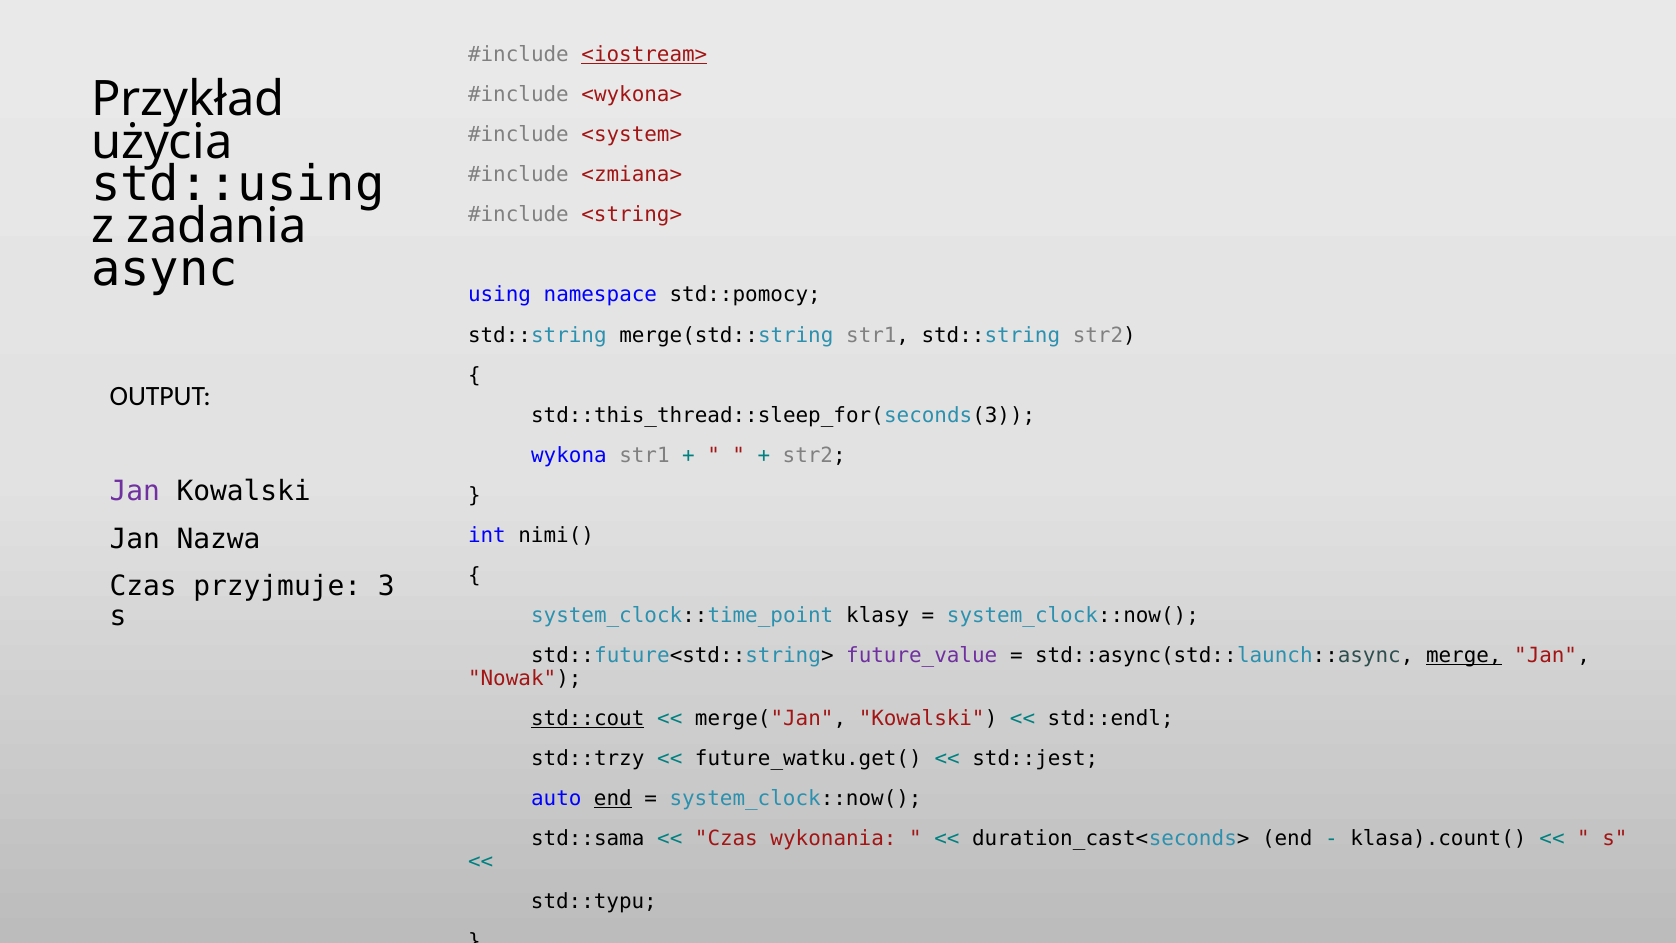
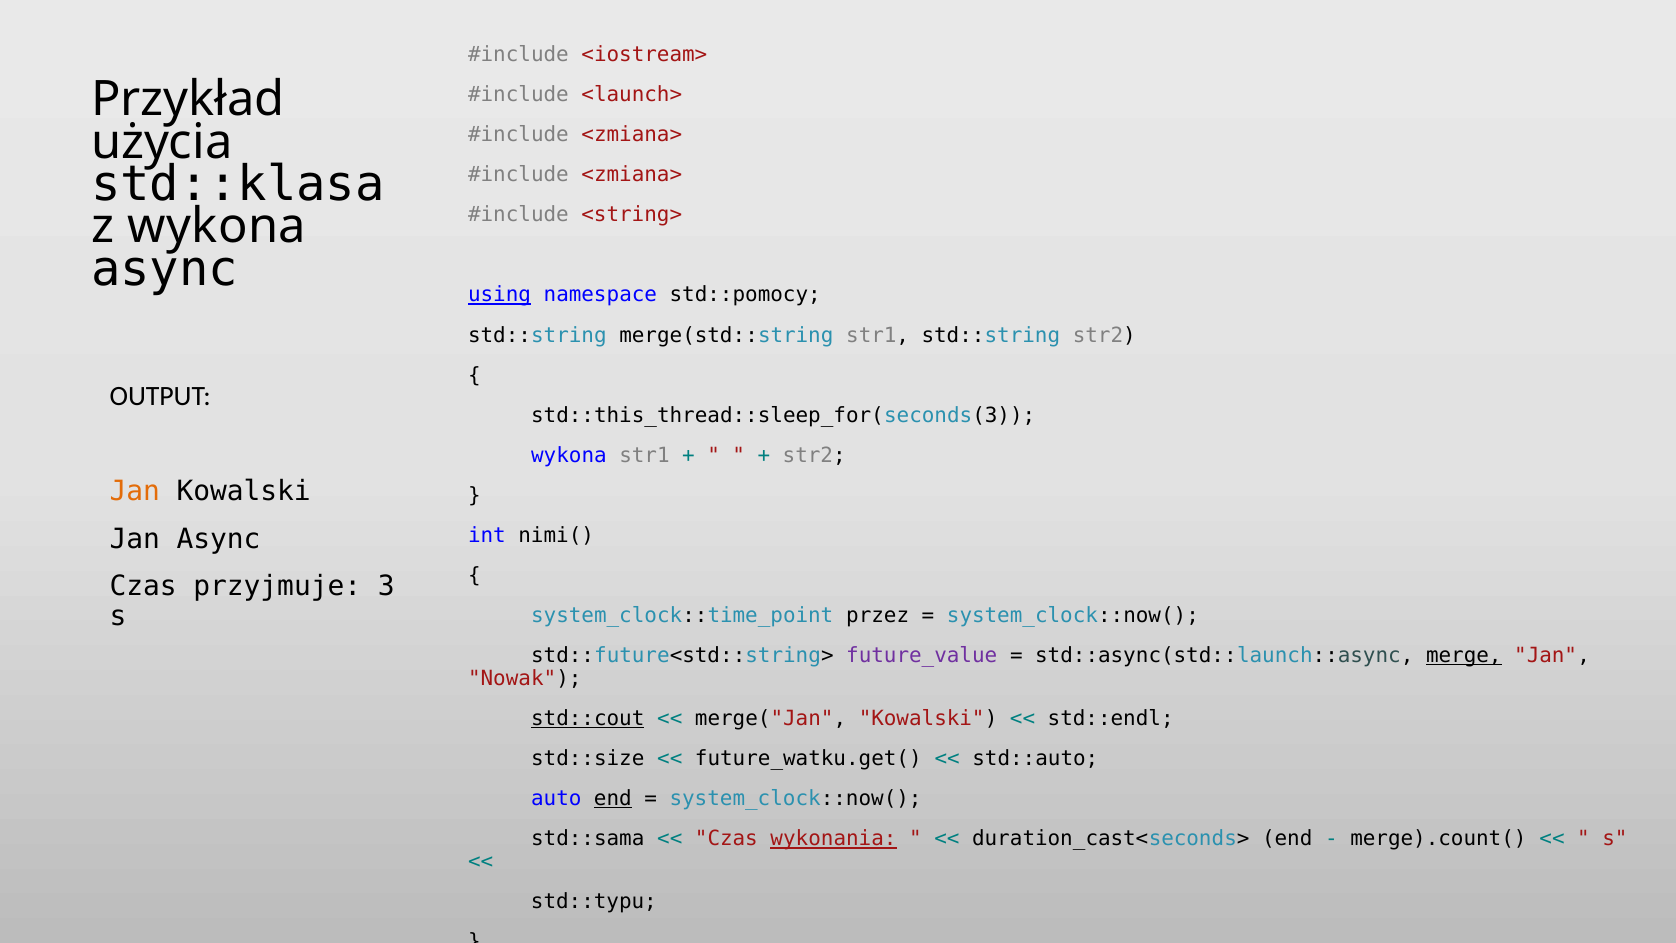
<iostream> underline: present -> none
<wykona>: <wykona> -> <launch>
<system> at (632, 135): <system> -> <zmiana>
std::using: std::using -> std::klasa
z zadania: zadania -> wykona
using underline: none -> present
Jan at (135, 491) colour: purple -> orange
Jan Nazwa: Nazwa -> Async
klasy: klasy -> przez
std::trzy: std::trzy -> std::size
std::jest: std::jest -> std::auto
wykonania underline: none -> present
klasa).count(: klasa).count( -> merge).count(
